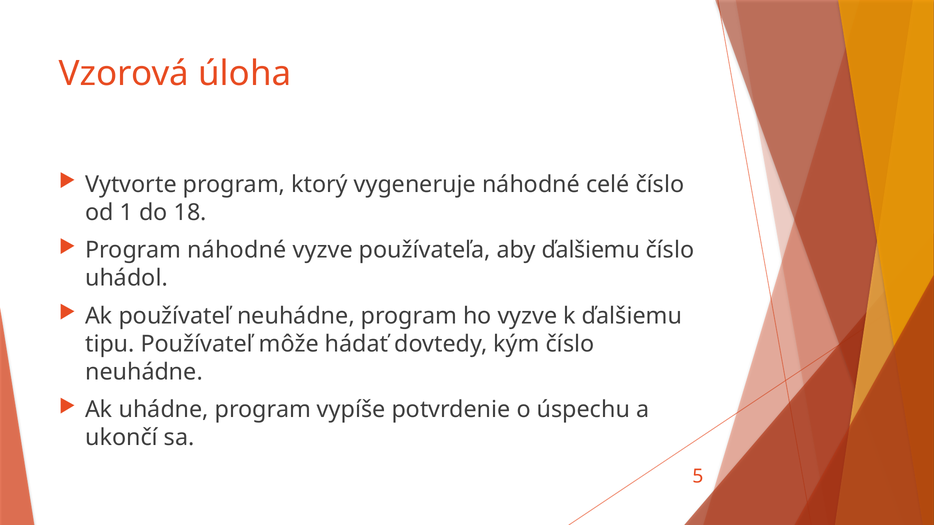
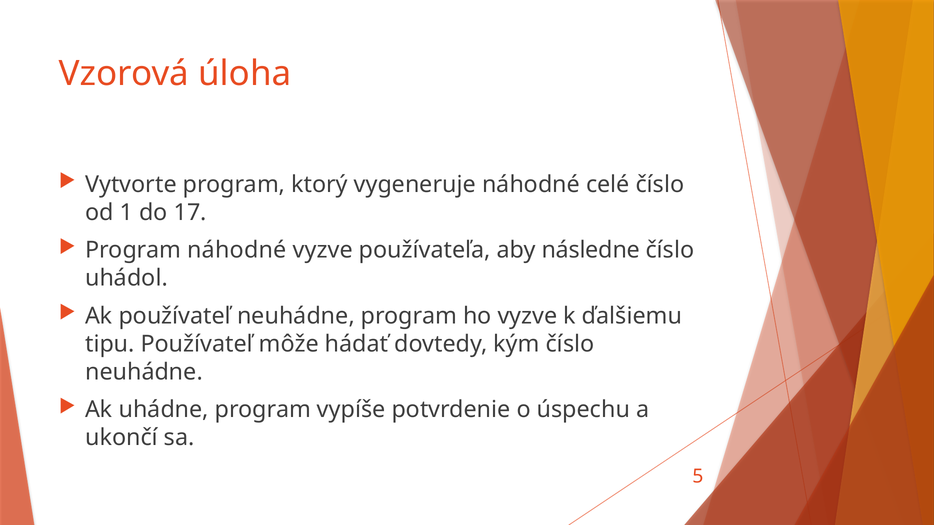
18: 18 -> 17
aby ďalšiemu: ďalšiemu -> následne
